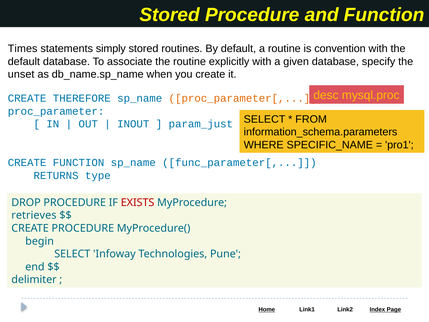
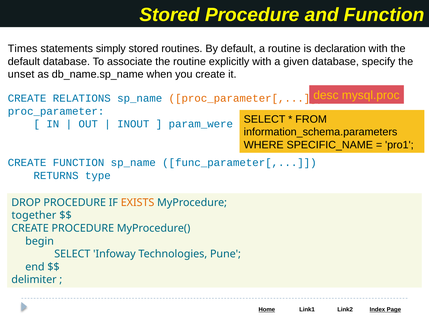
convention: convention -> declaration
THEREFORE: THEREFORE -> RELATIONS
param_just: param_just -> param_were
EXISTS colour: red -> orange
retrieves: retrieves -> together
